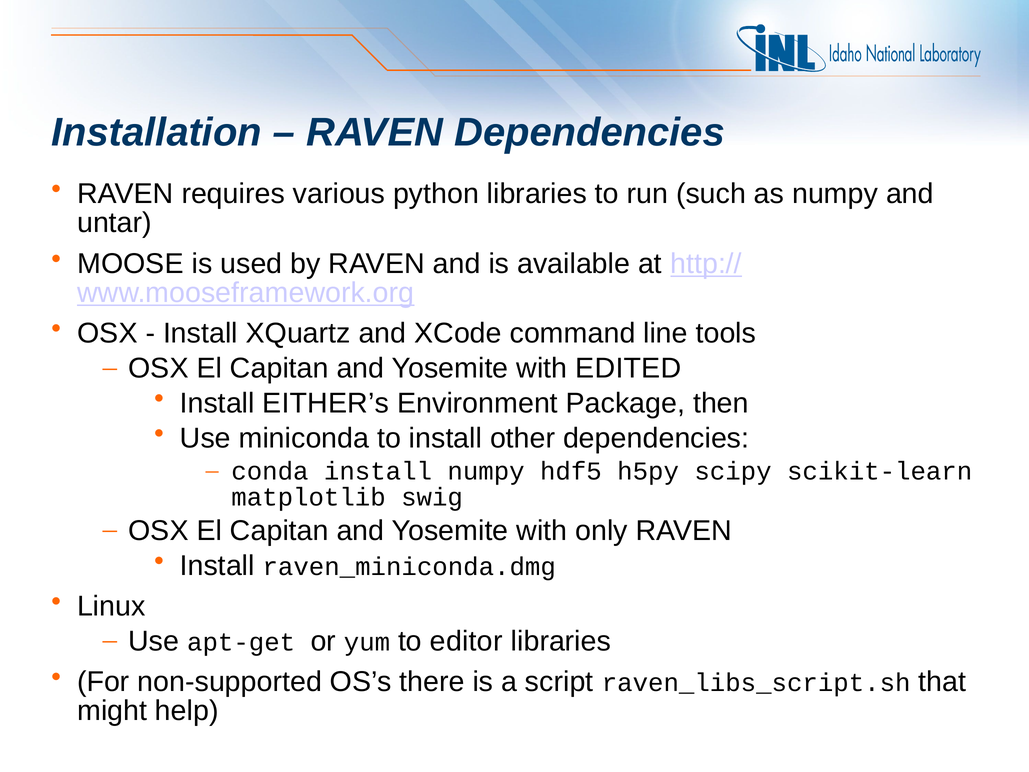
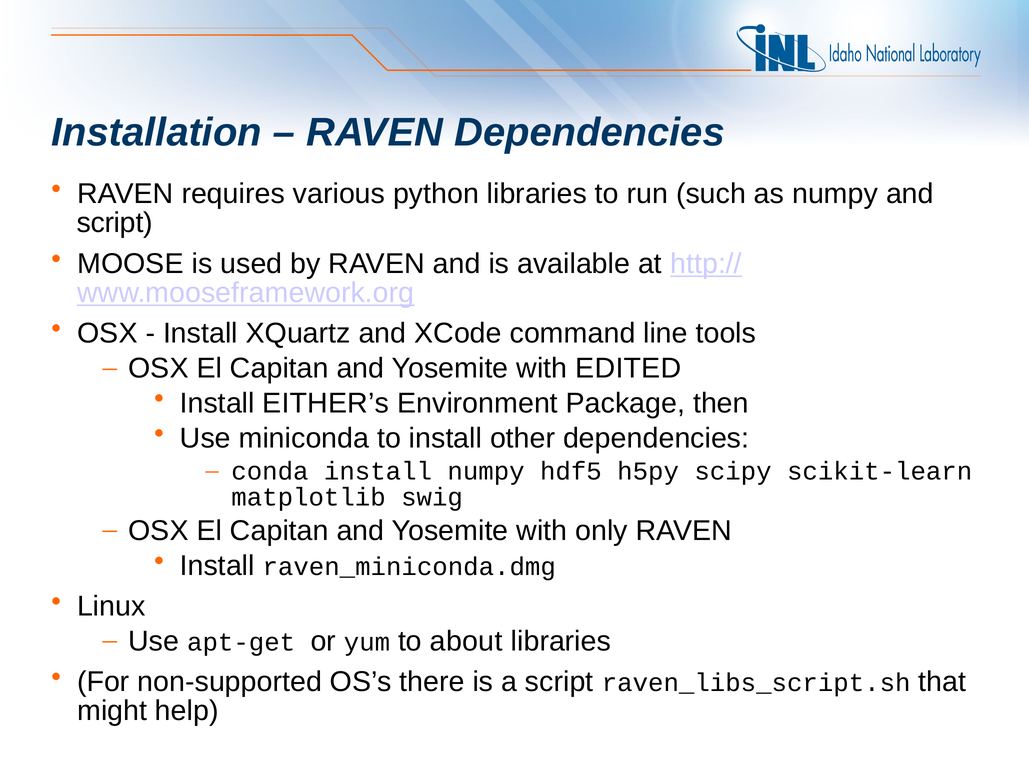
untar at (115, 223): untar -> script
editor: editor -> about
